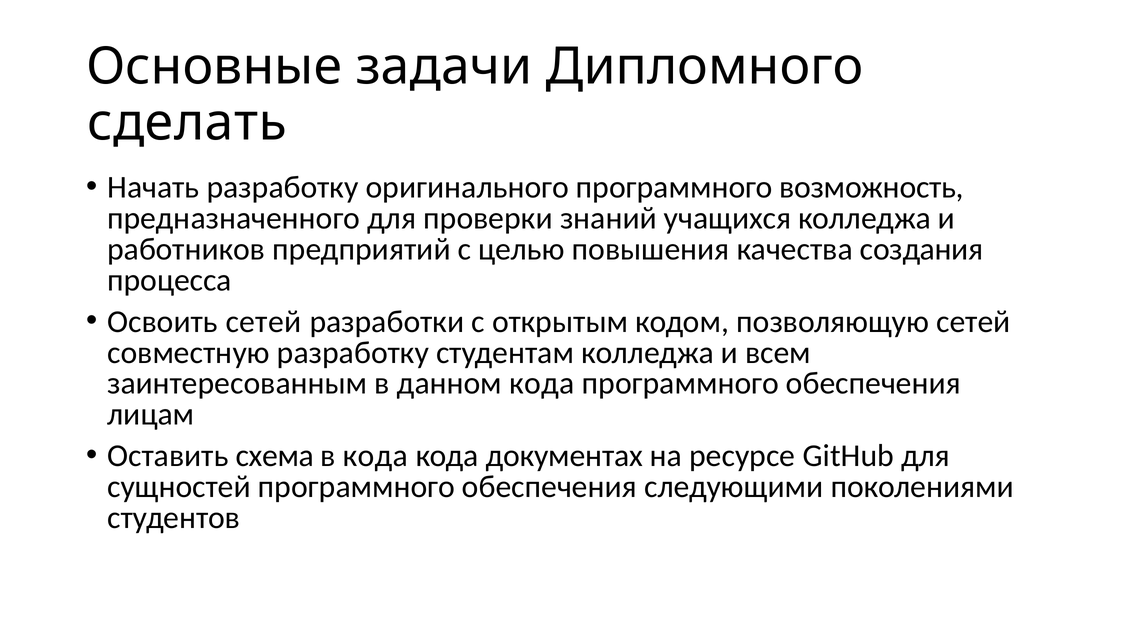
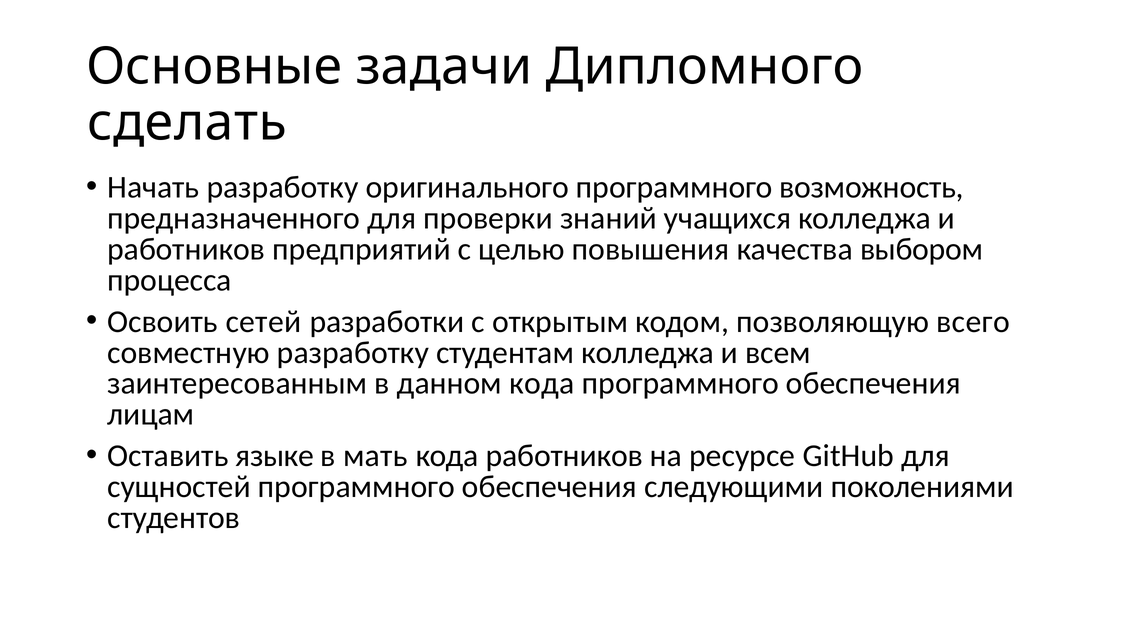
создания: создания -> выбором
позволяющую сетей: сетей -> всего
схема: схема -> языке
в кода: кода -> мать
кода документах: документах -> работников
